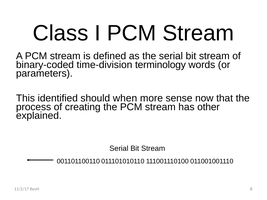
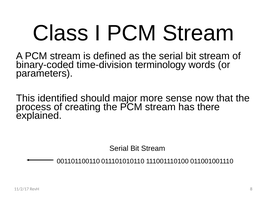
when: when -> major
other: other -> there
